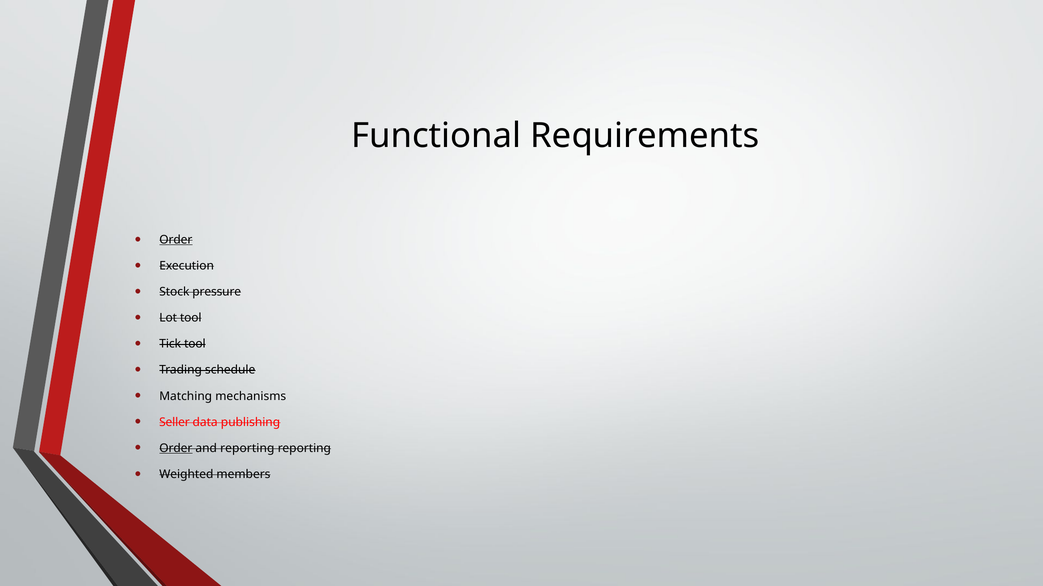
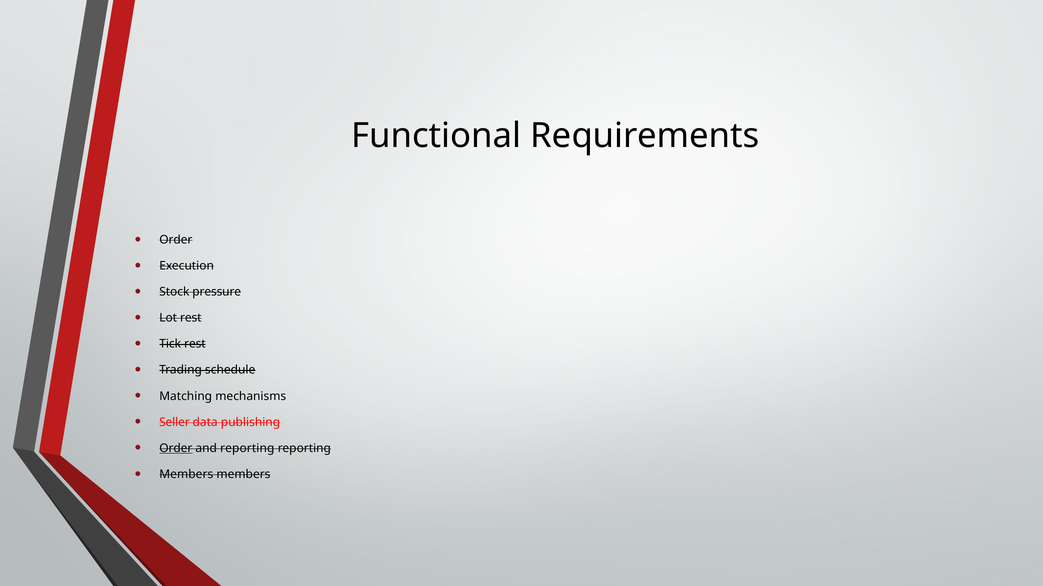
Order at (176, 240) underline: present -> none
Lot tool: tool -> rest
Tick tool: tool -> rest
Weighted at (186, 475): Weighted -> Members
